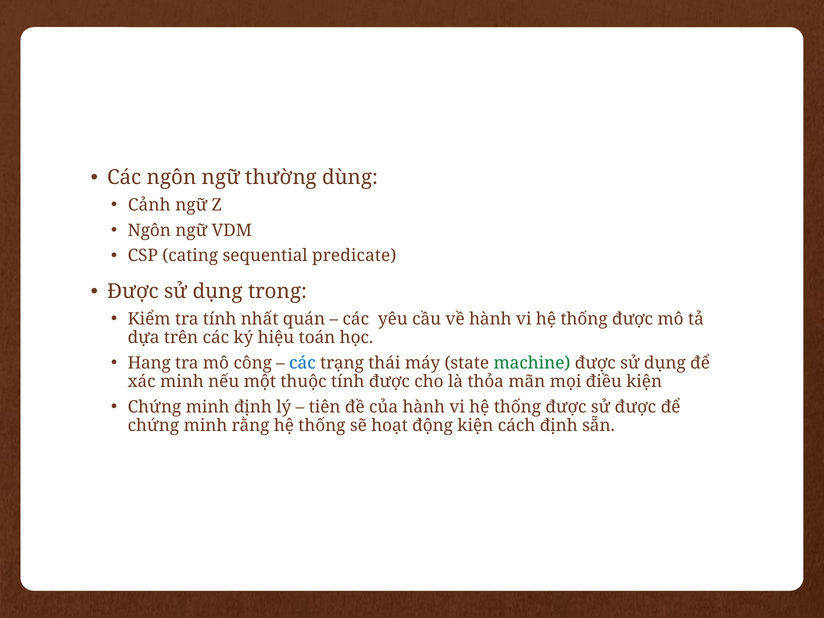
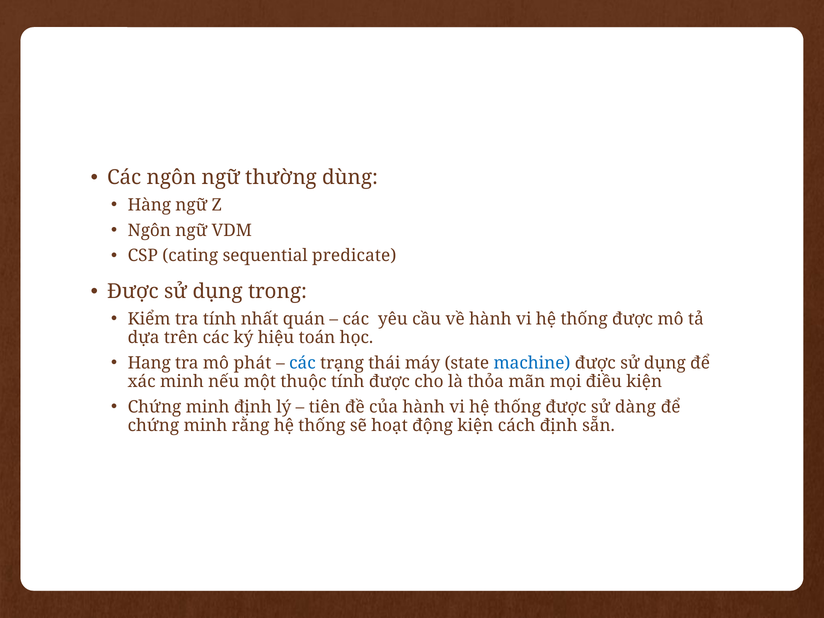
Cảnh: Cảnh -> Hàng
công: công -> phát
machine colour: green -> blue
sử được: được -> dàng
